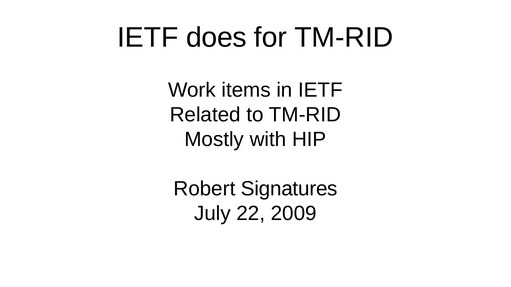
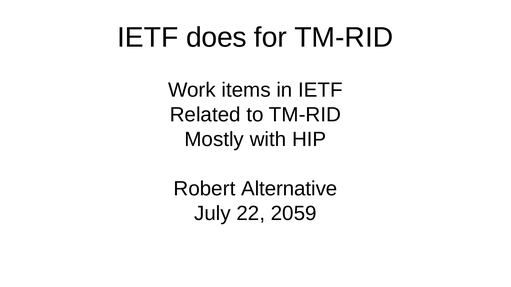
Signatures: Signatures -> Alternative
2009: 2009 -> 2059
